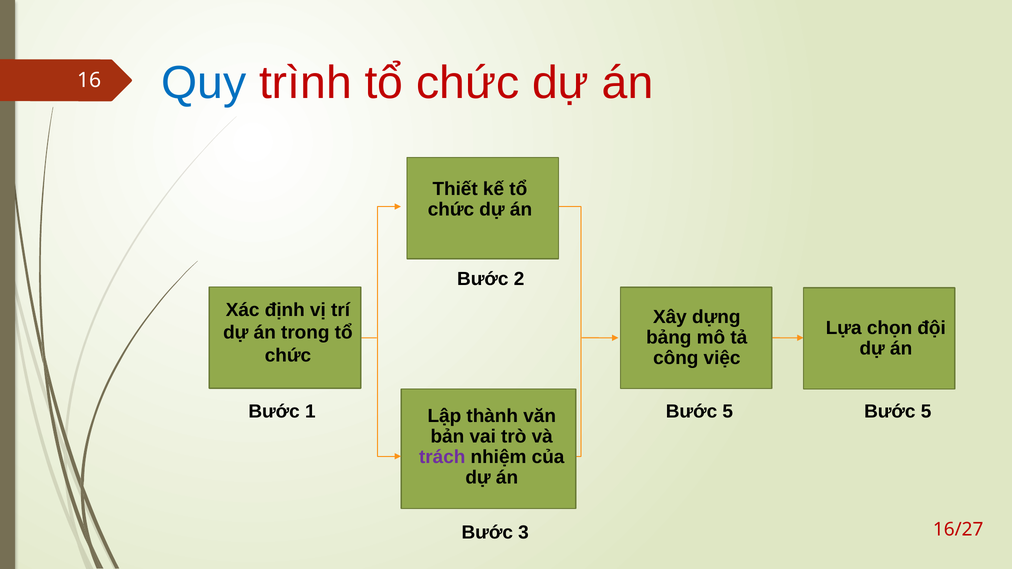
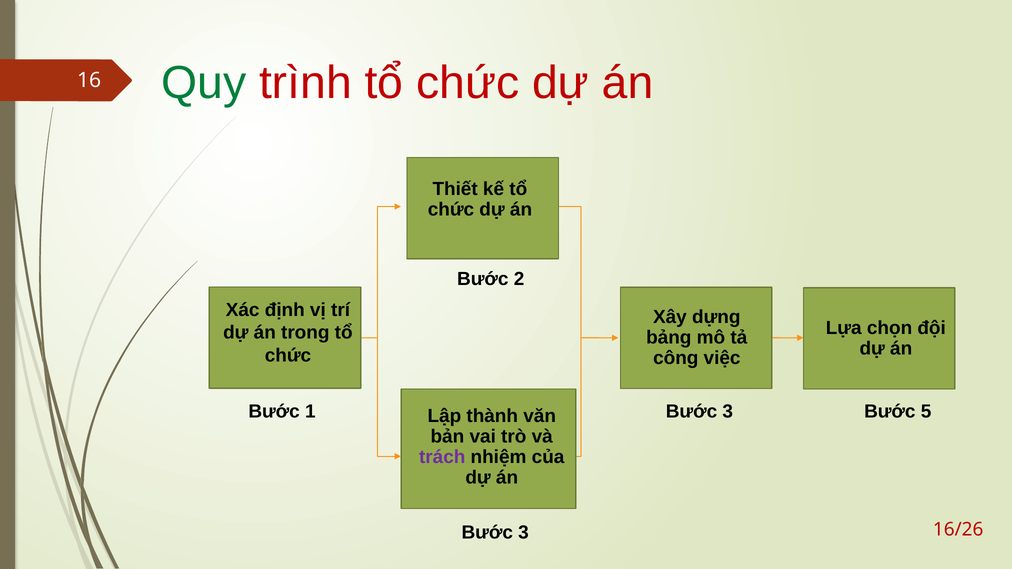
Quy colour: blue -> green
5 at (728, 412): 5 -> 3
16/27: 16/27 -> 16/26
